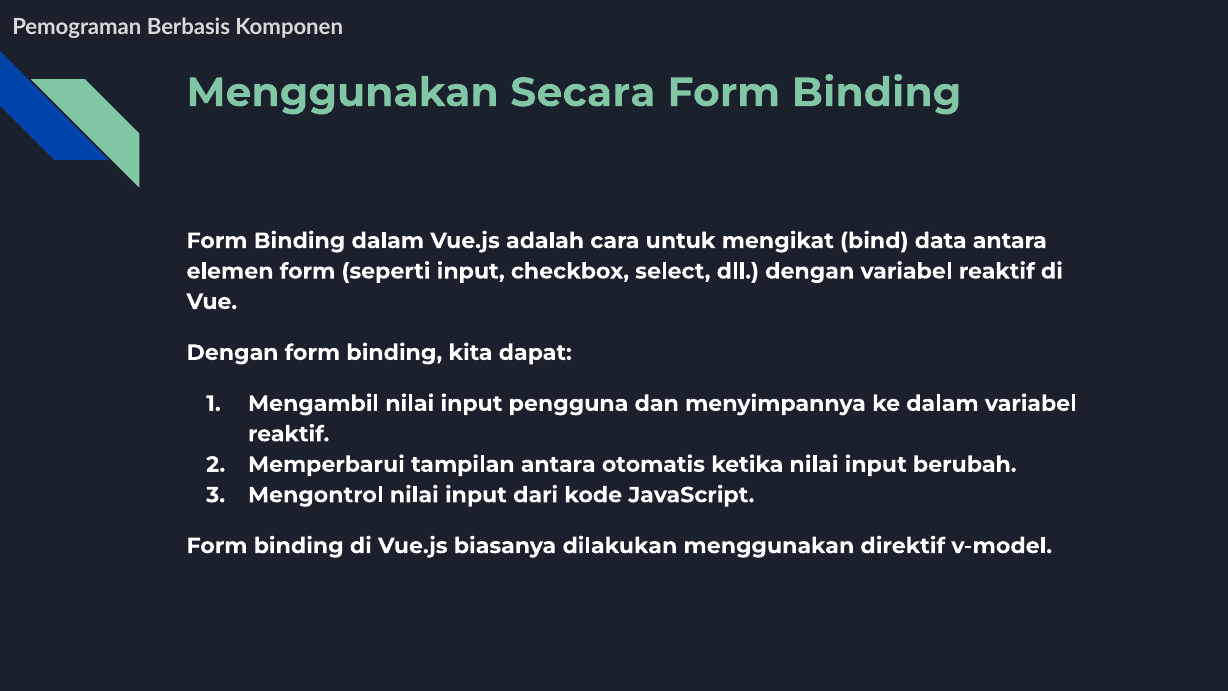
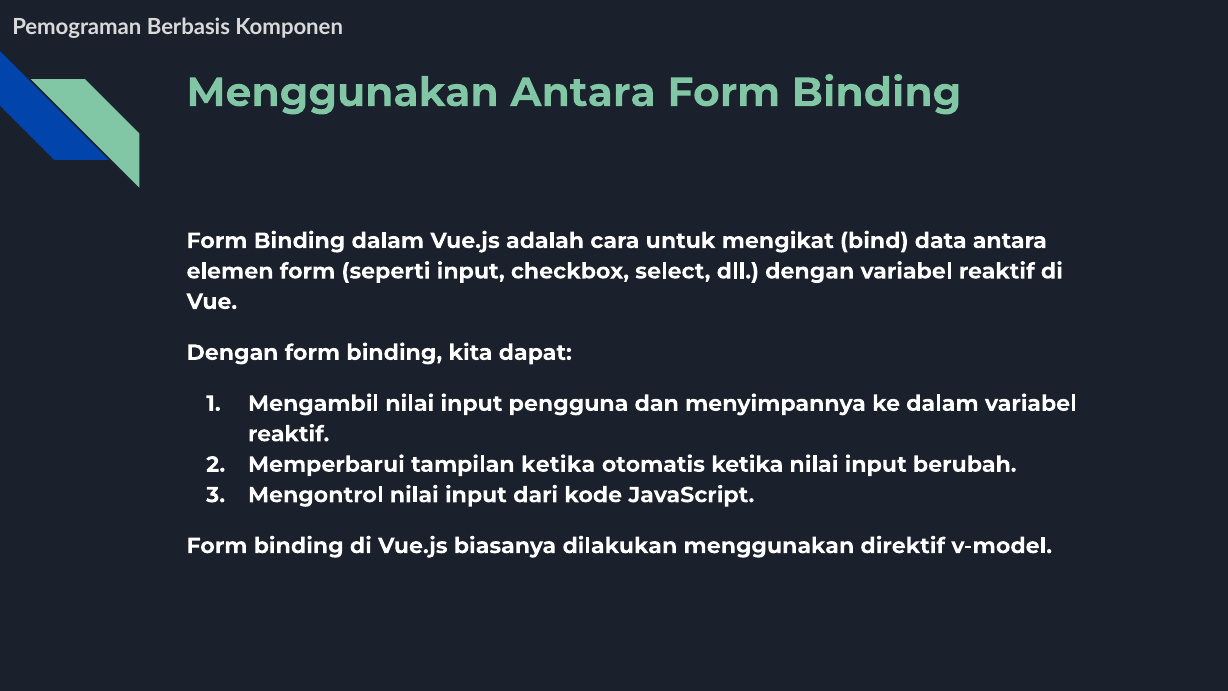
Menggunakan Secara: Secara -> Antara
tampilan antara: antara -> ketika
